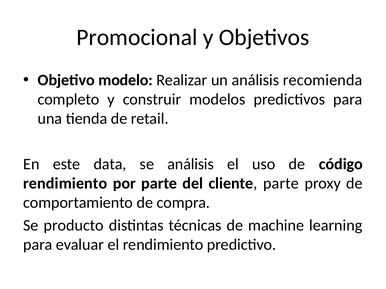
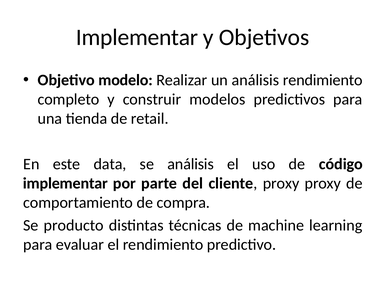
Promocional at (137, 37): Promocional -> Implementar
análisis recomienda: recomienda -> rendimiento
rendimiento at (65, 184): rendimiento -> implementar
cliente parte: parte -> proxy
